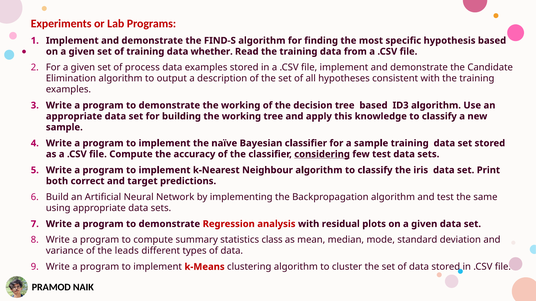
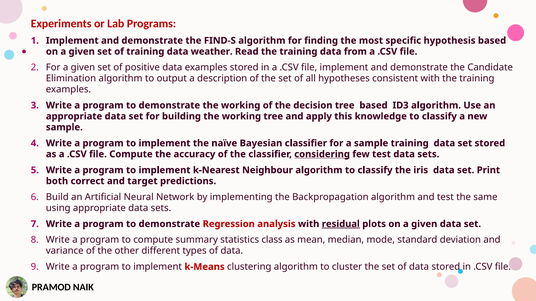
whether: whether -> weather
process: process -> positive
residual underline: none -> present
leads: leads -> other
